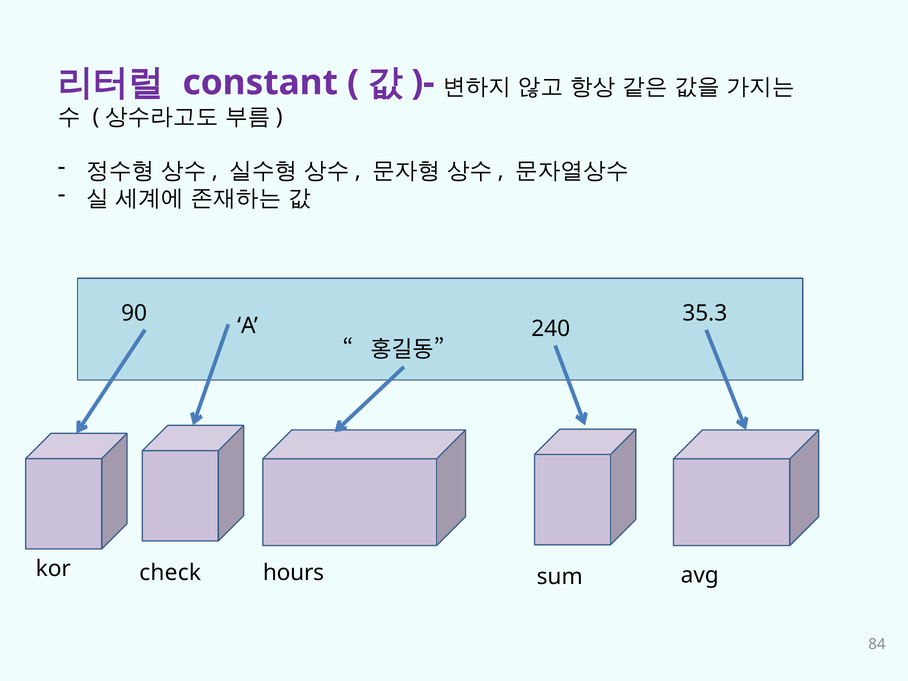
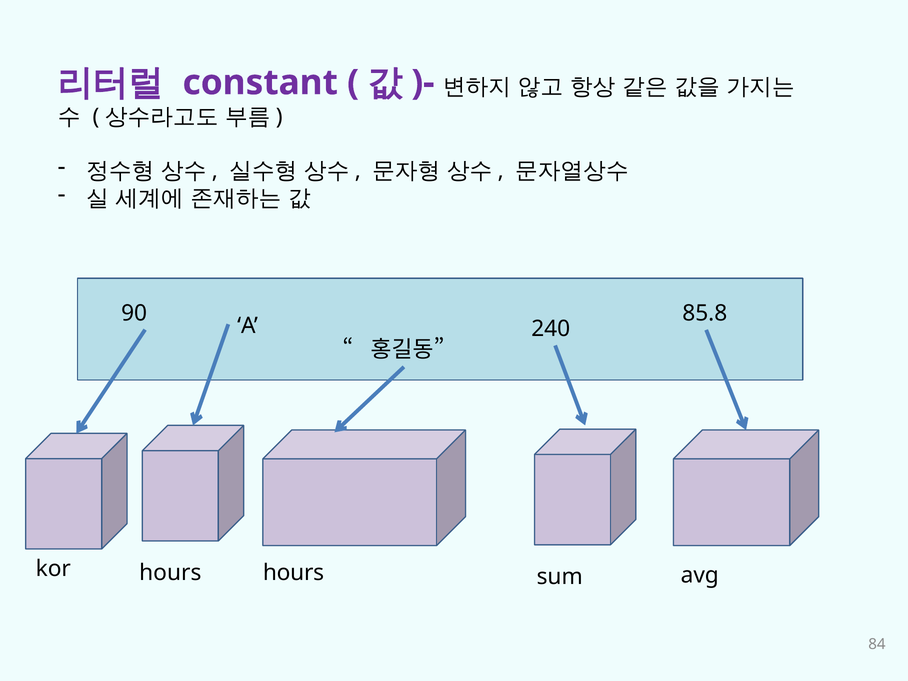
35.3: 35.3 -> 85.8
check at (170, 573): check -> hours
